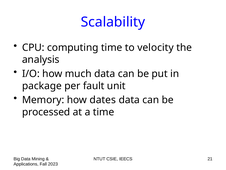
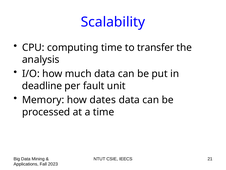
velocity: velocity -> transfer
package: package -> deadline
